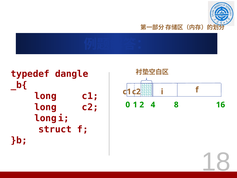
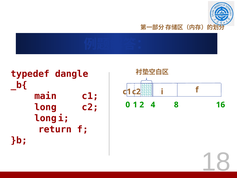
long at (46, 96): long -> main
struct: struct -> return
